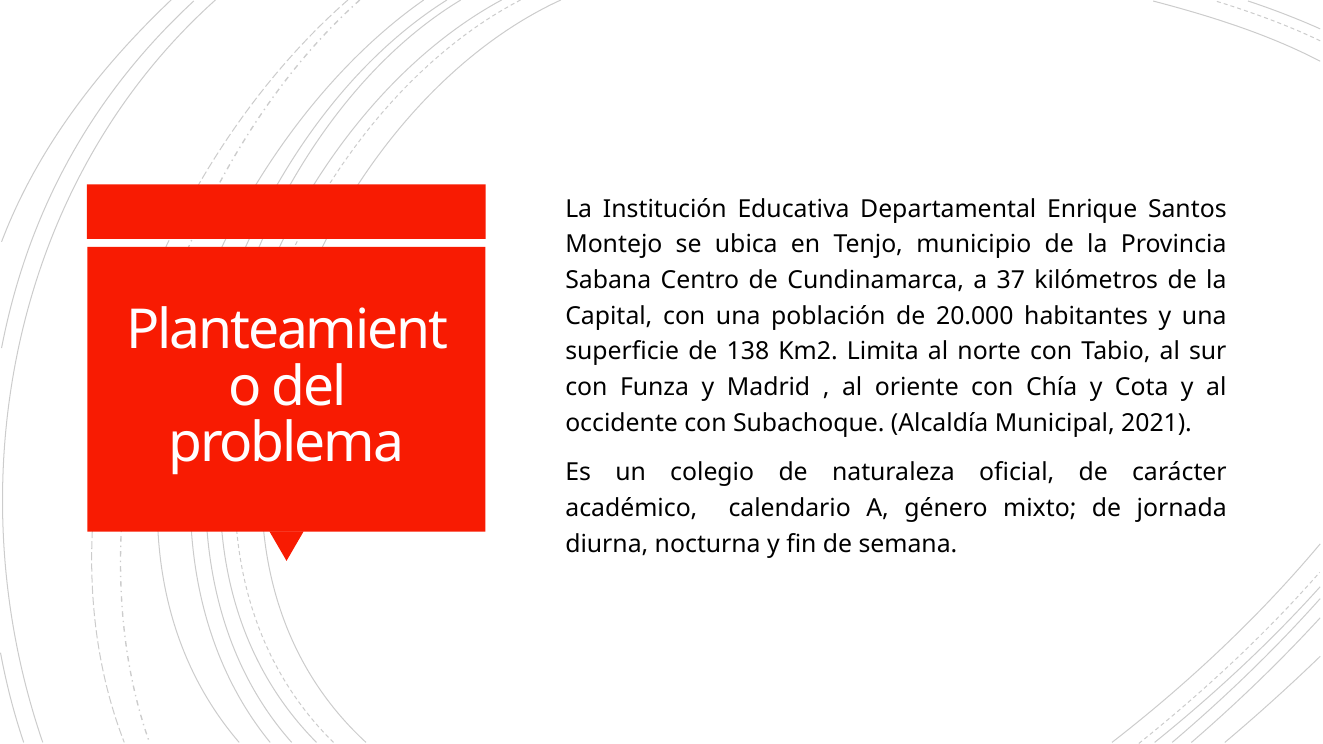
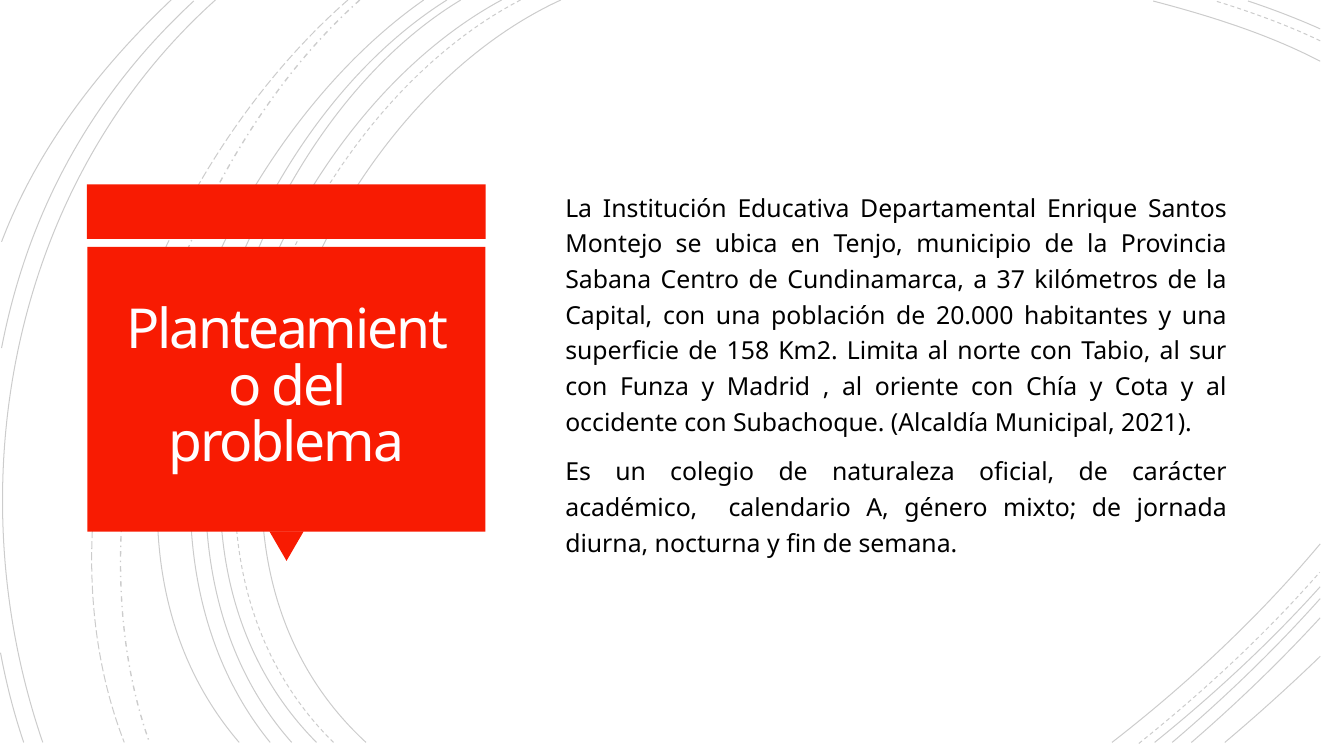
138: 138 -> 158
